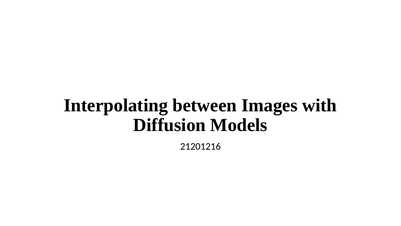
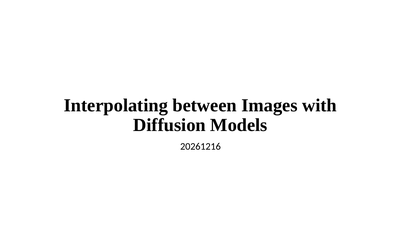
21201216: 21201216 -> 20261216
